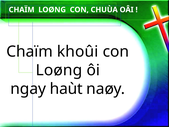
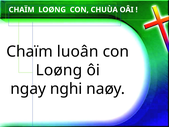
khoûi: khoûi -> luoân
haùt: haùt -> nghi
